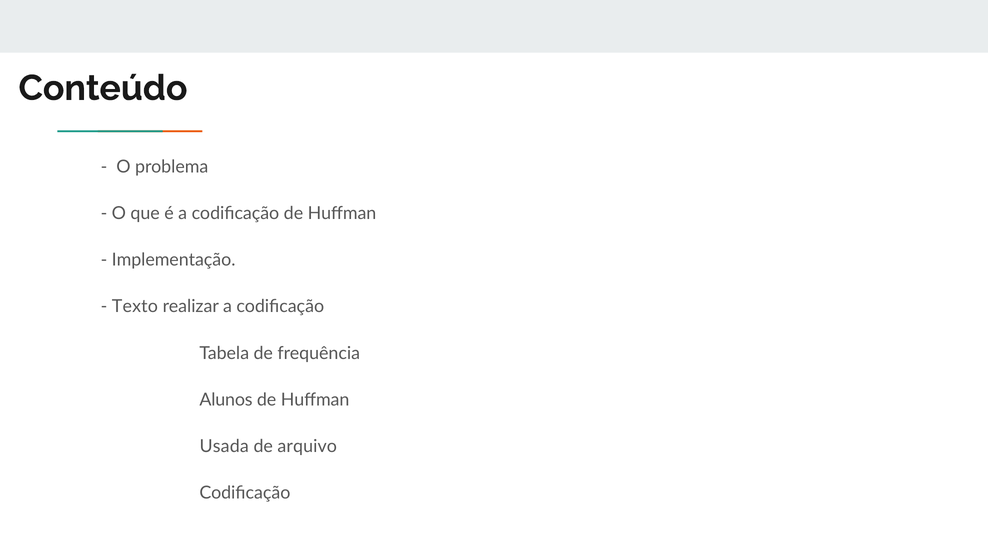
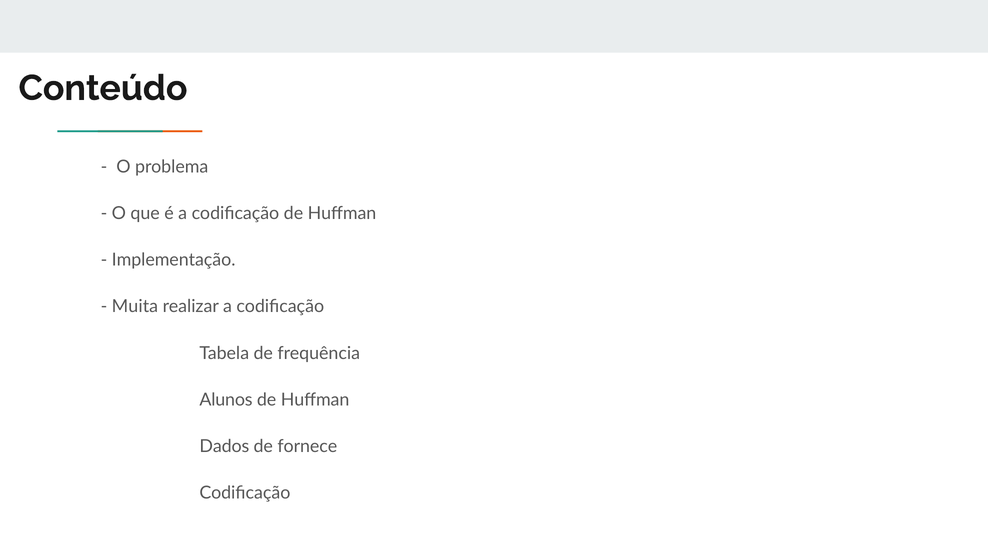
Texto: Texto -> Muita
Usada: Usada -> Dados
arquivo: arquivo -> fornece
